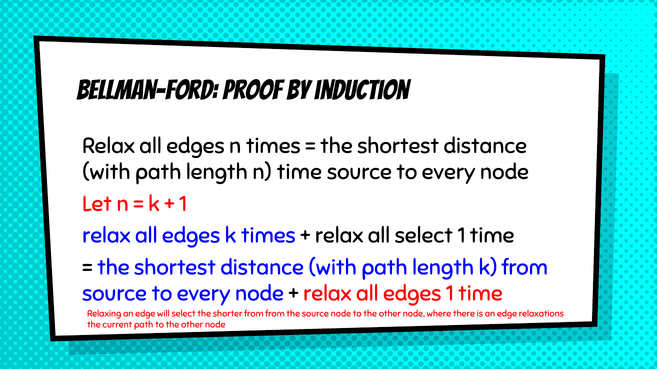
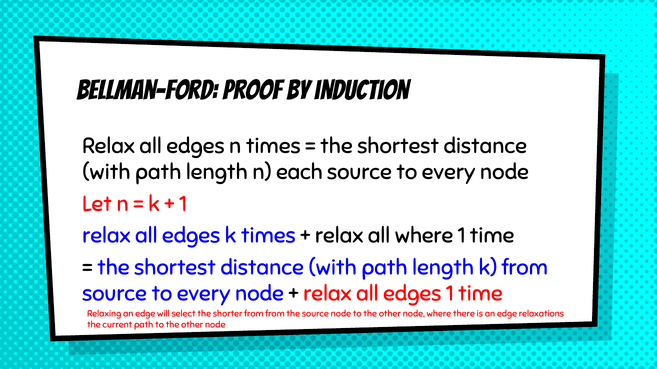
n time: time -> each
all select: select -> where
